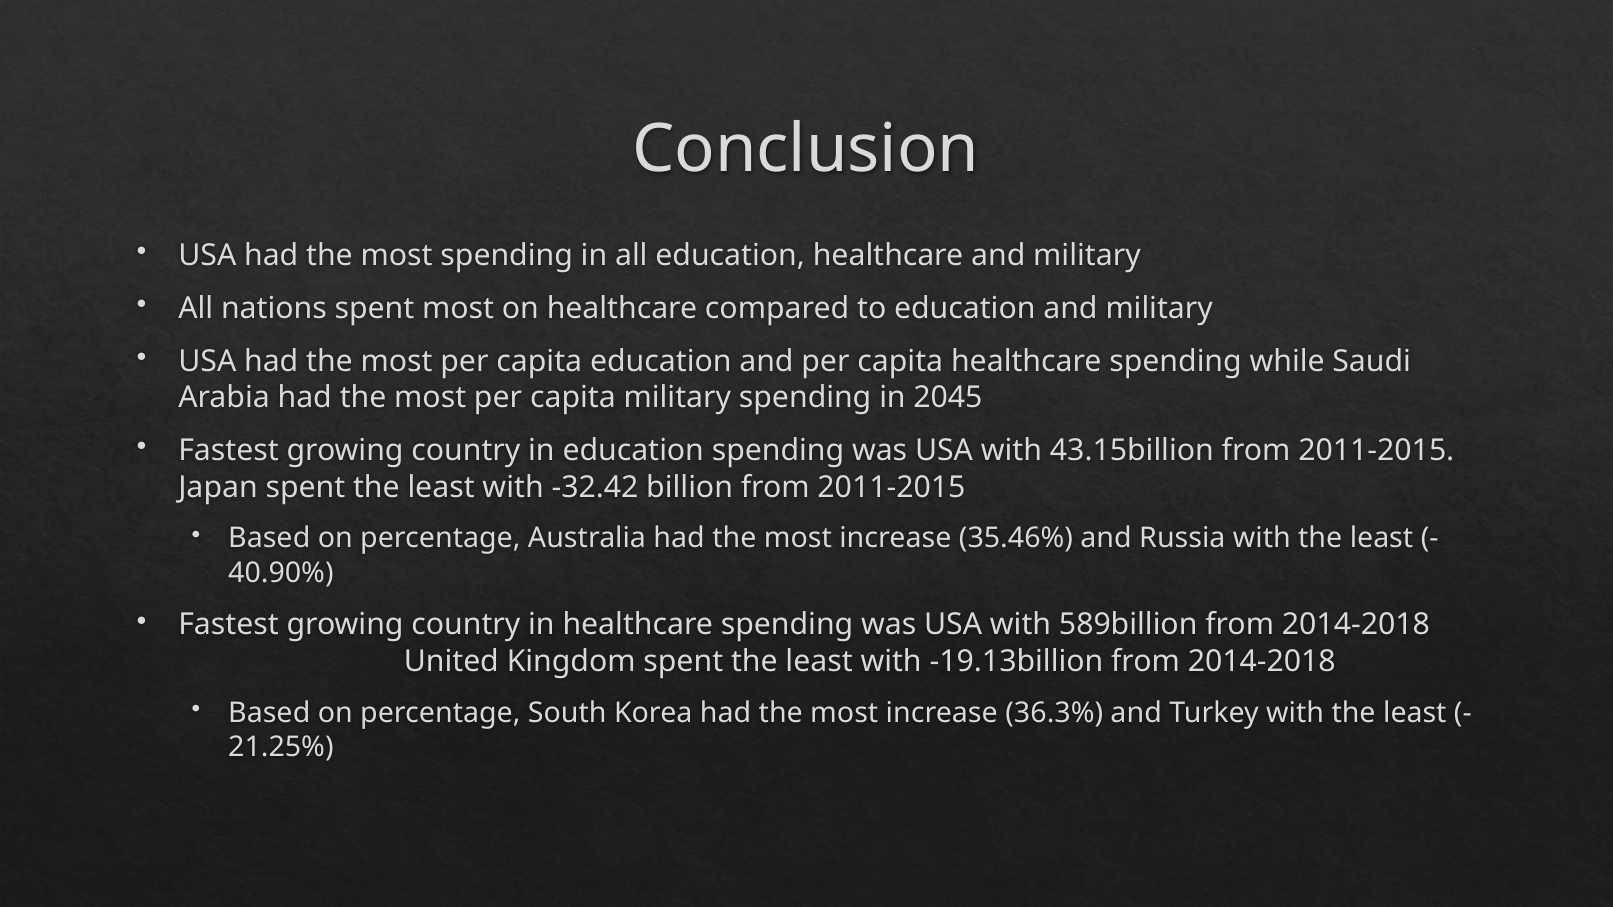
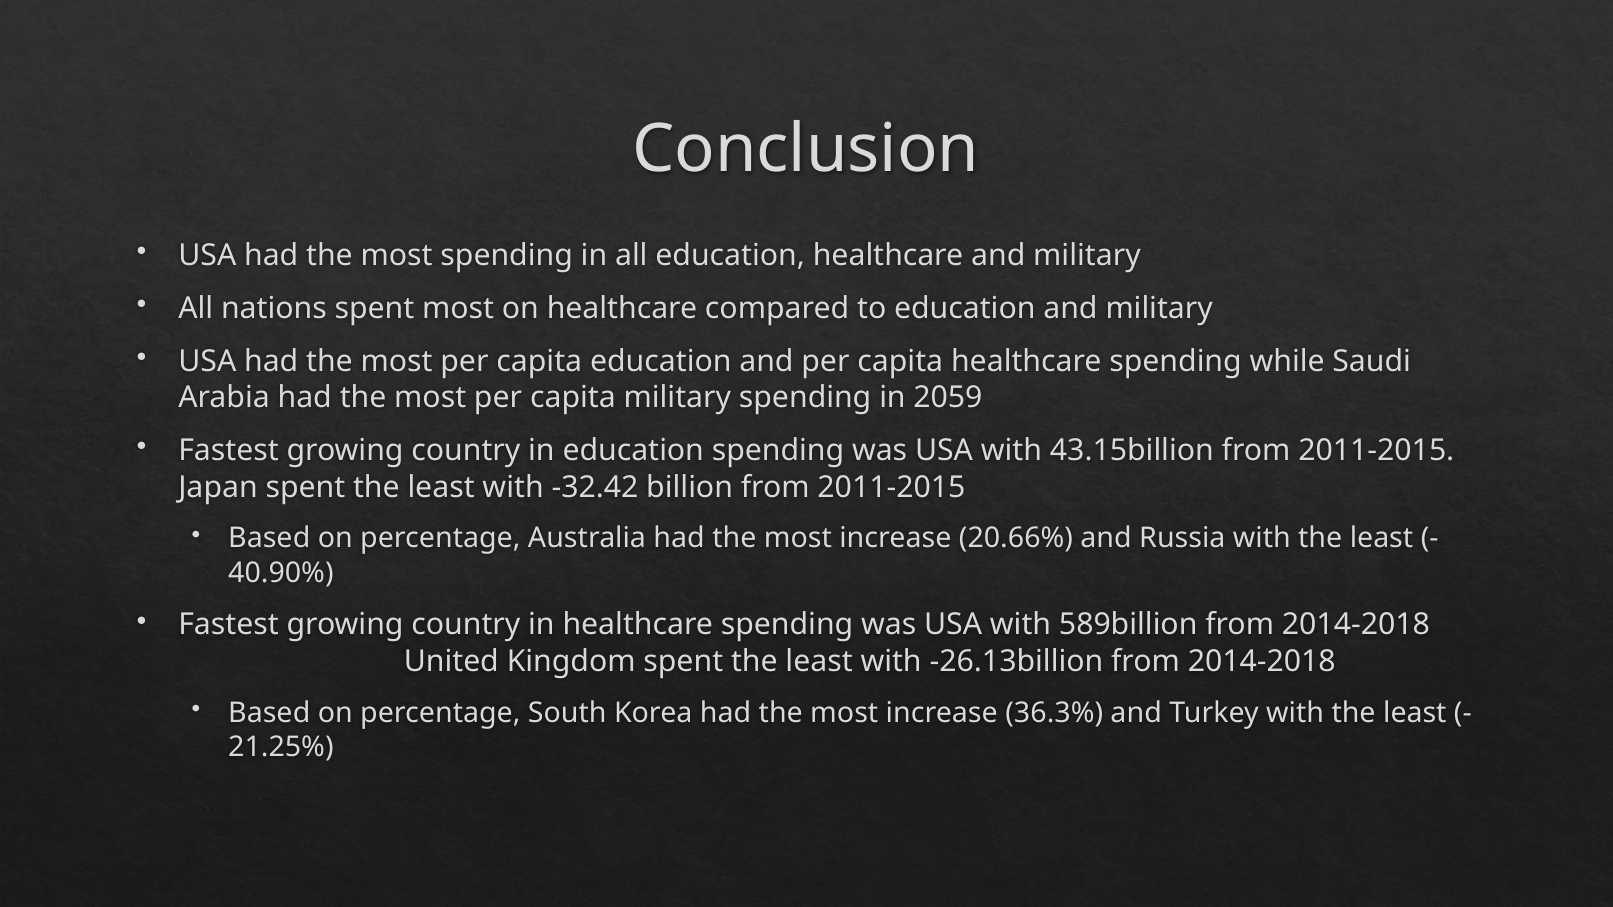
2045: 2045 -> 2059
35.46%: 35.46% -> 20.66%
-19.13billion: -19.13billion -> -26.13billion
